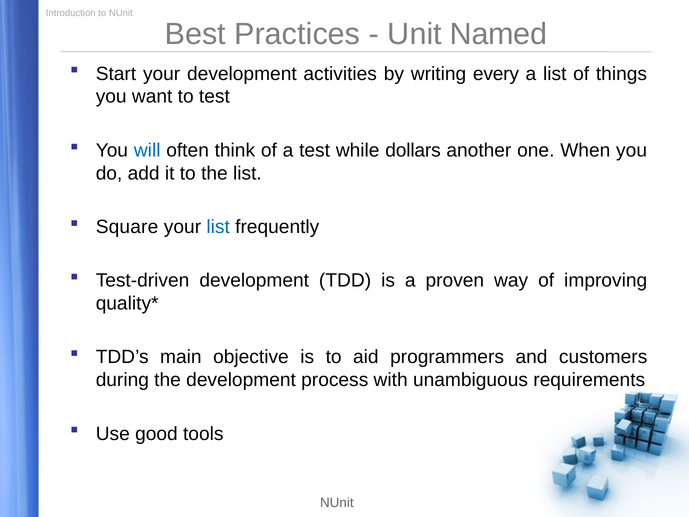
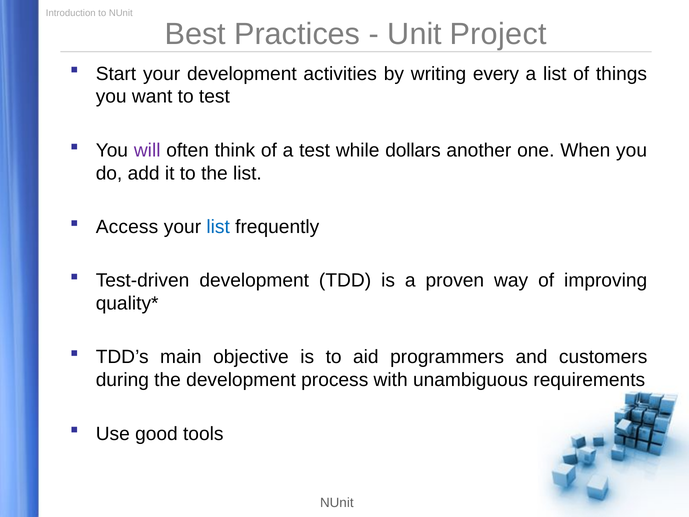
Named: Named -> Project
will colour: blue -> purple
Square: Square -> Access
